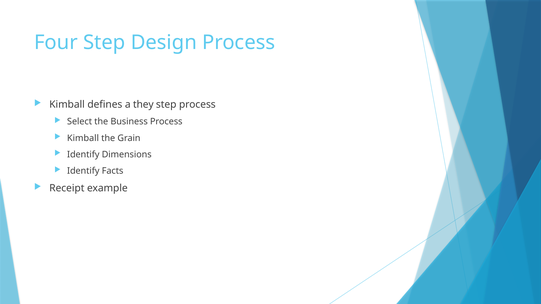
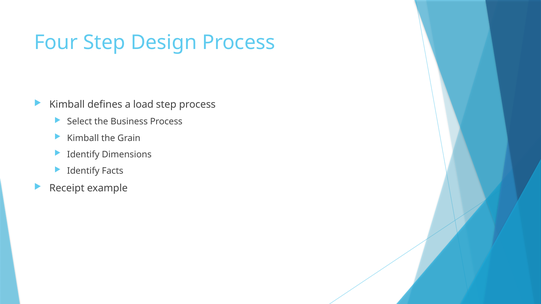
they: they -> load
